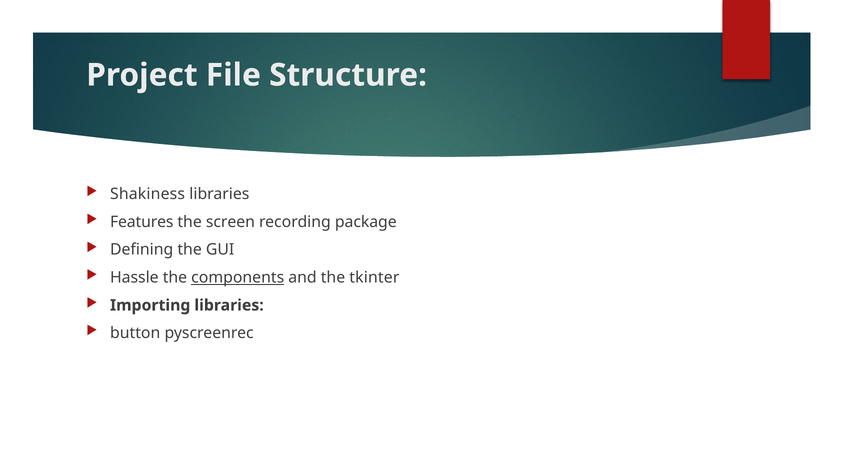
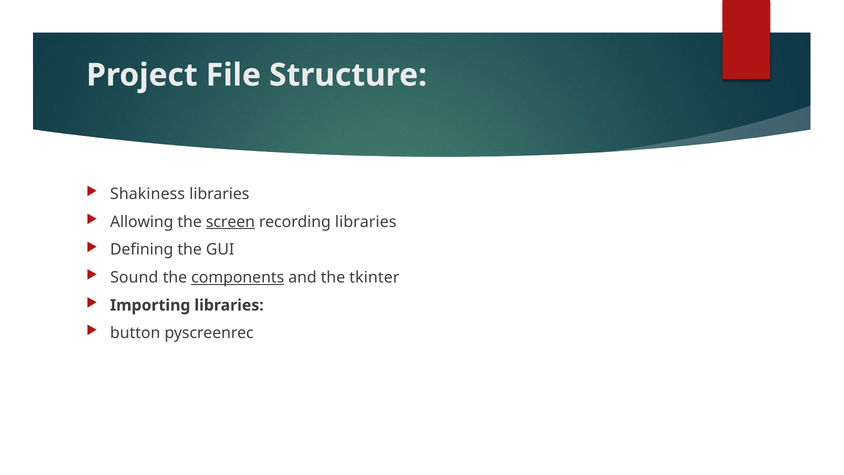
Features: Features -> Allowing
screen underline: none -> present
recording package: package -> libraries
Hassle: Hassle -> Sound
